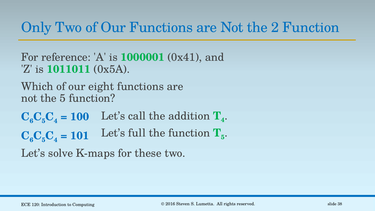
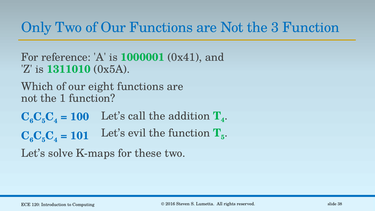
2: 2 -> 3
1011011: 1011011 -> 1311010
the 5: 5 -> 1
full: full -> evil
